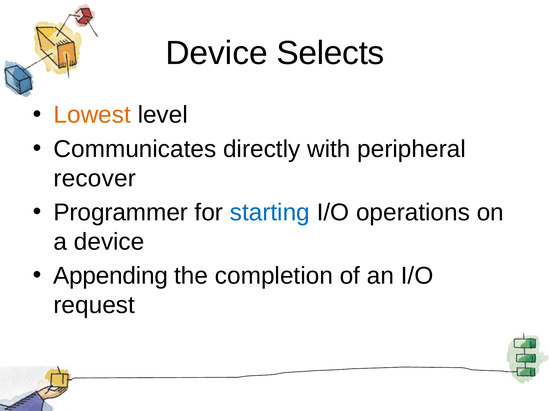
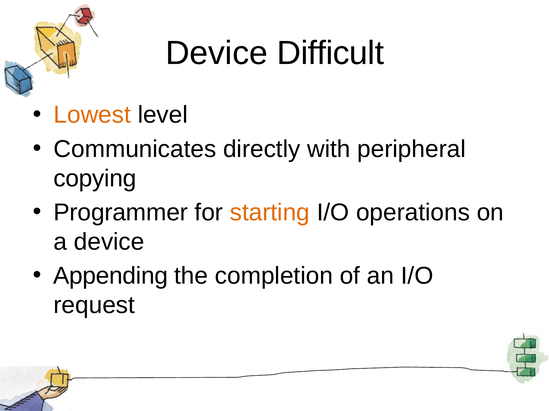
Selects: Selects -> Difficult
recover: recover -> copying
starting colour: blue -> orange
